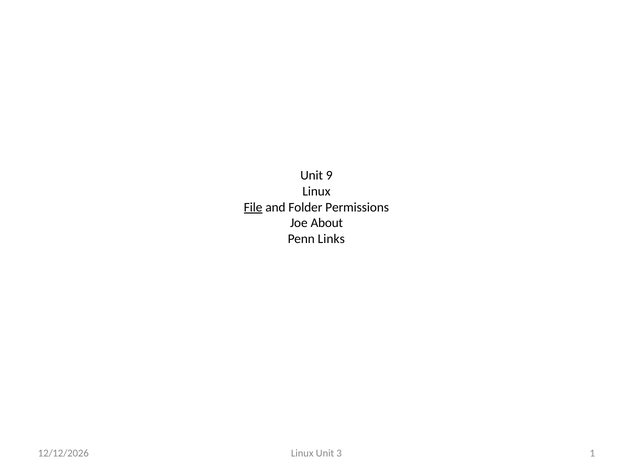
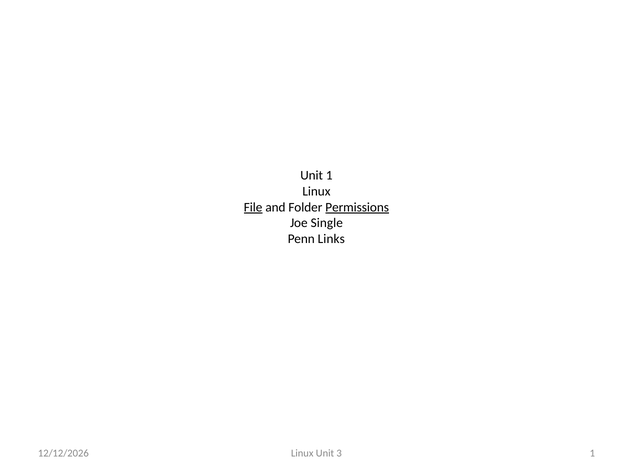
Unit 9: 9 -> 1
Permissions underline: none -> present
About: About -> Single
